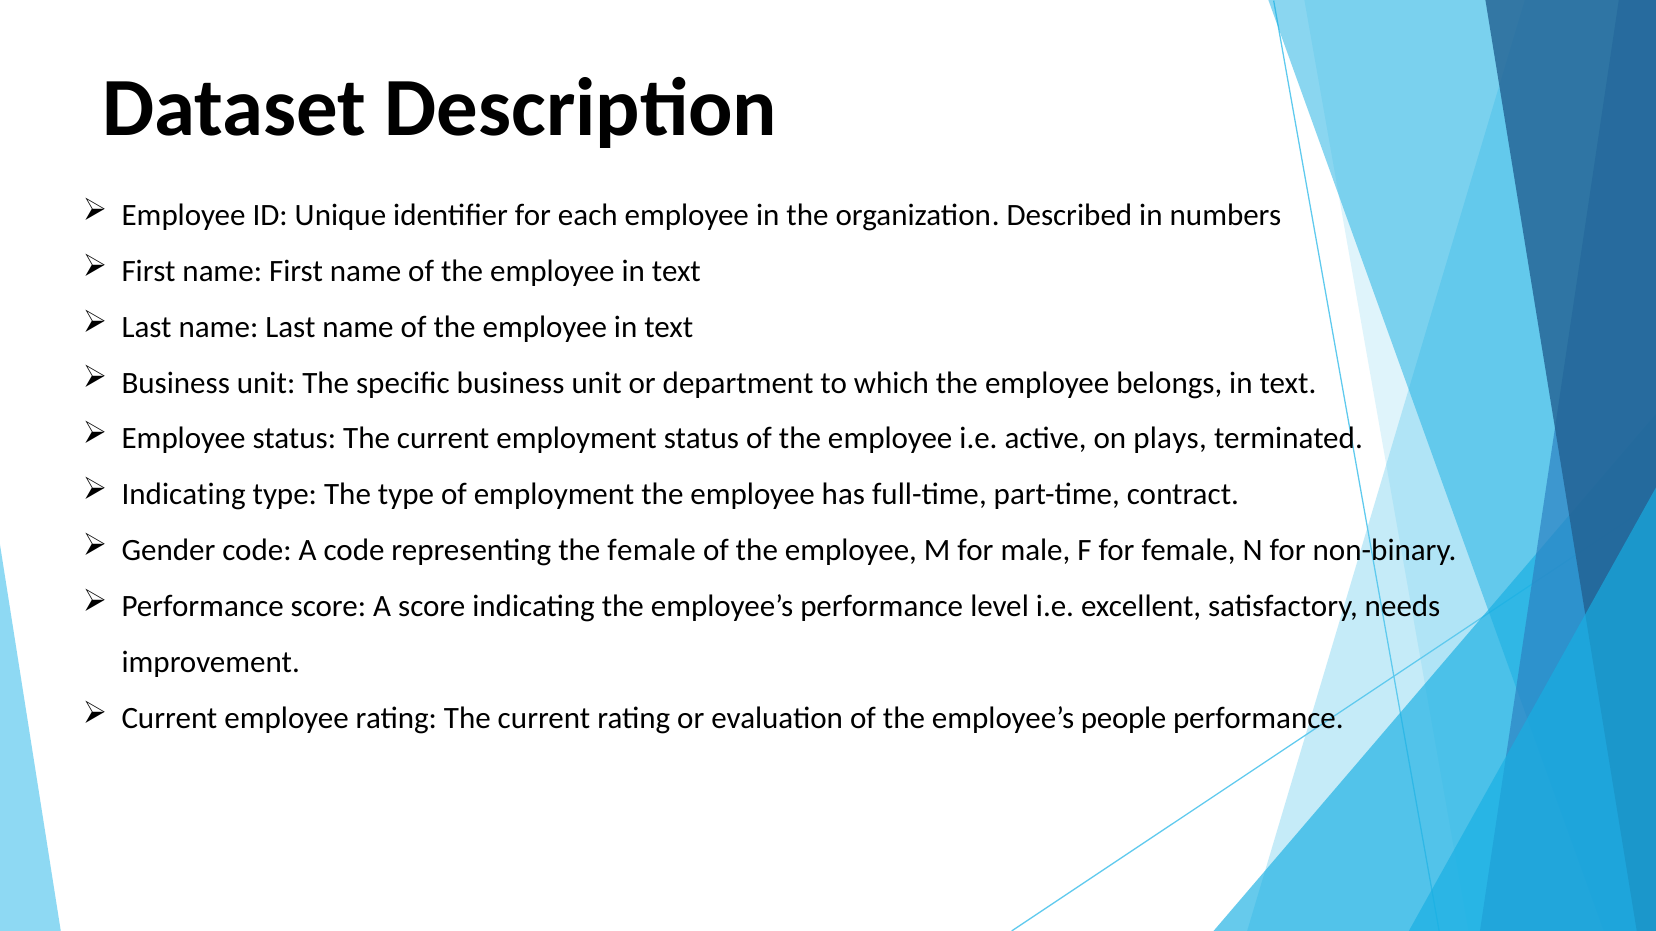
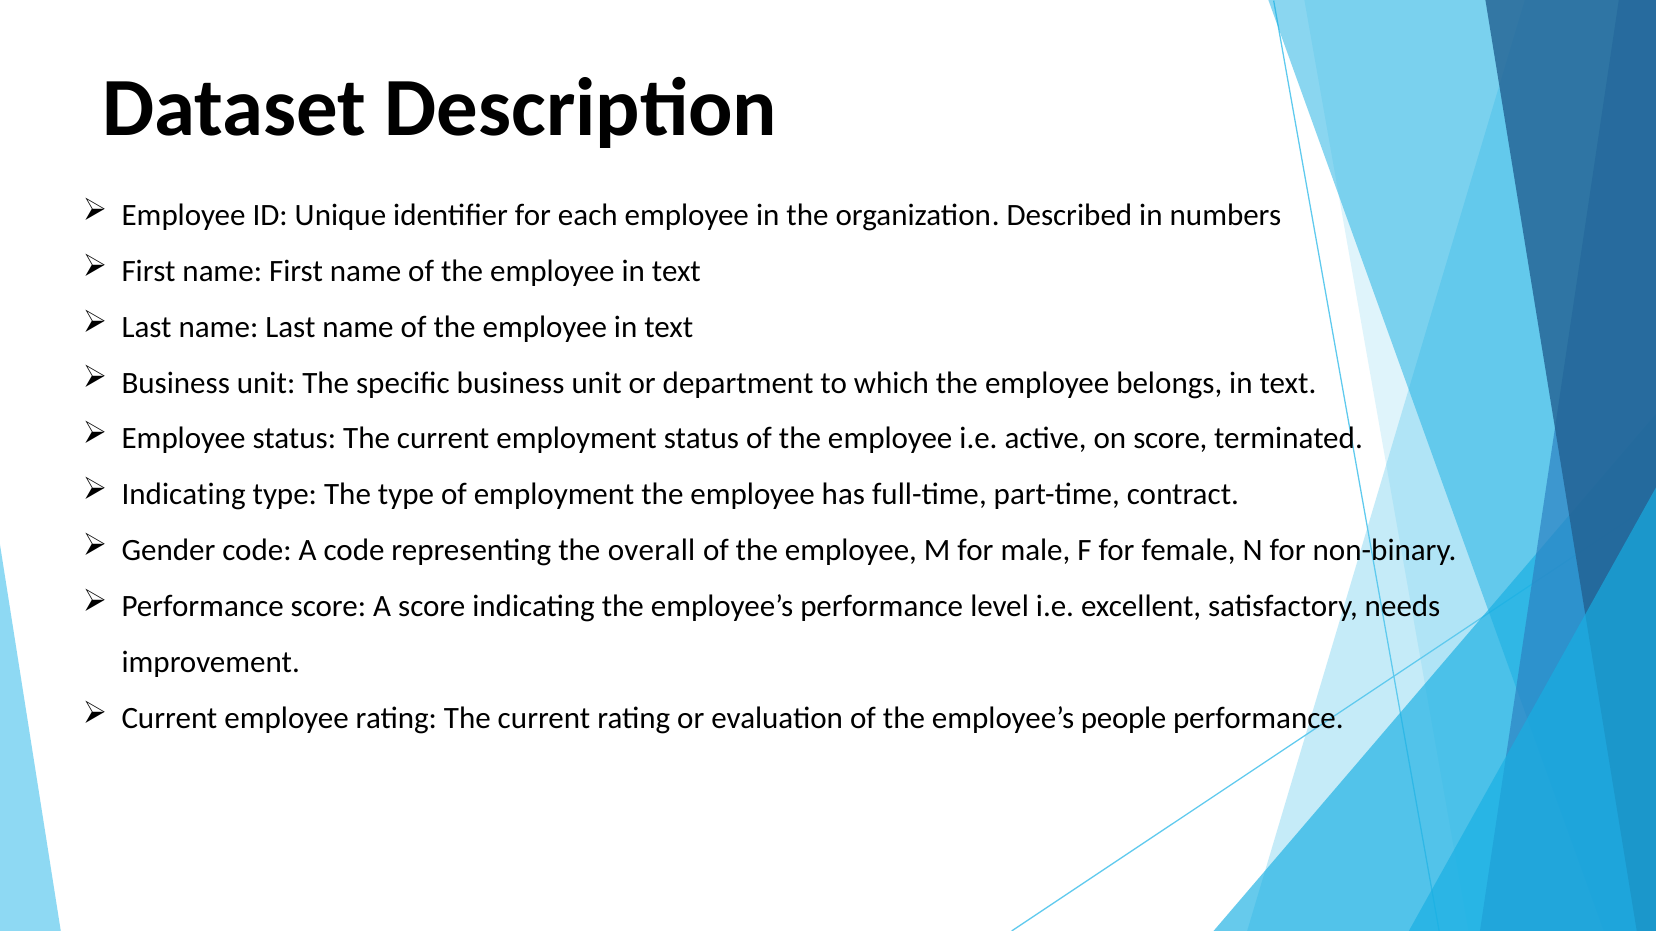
on plays: plays -> score
the female: female -> overall
